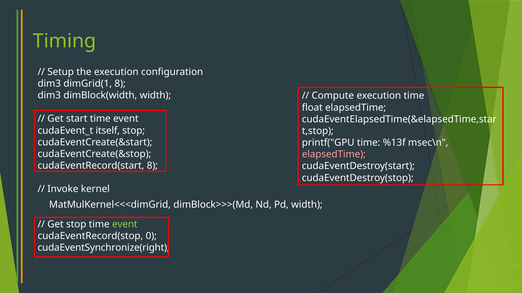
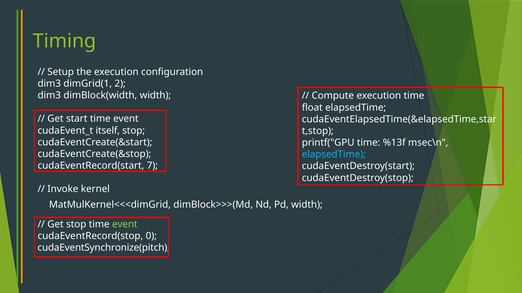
dimGrid(1 8: 8 -> 2
elapsedTime at (334, 155) colour: pink -> light blue
cudaEventRecord(start 8: 8 -> 7
cudaEventSynchronize(right: cudaEventSynchronize(right -> cudaEventSynchronize(pitch
